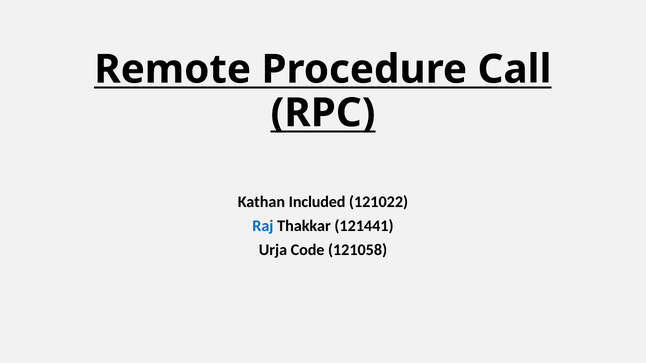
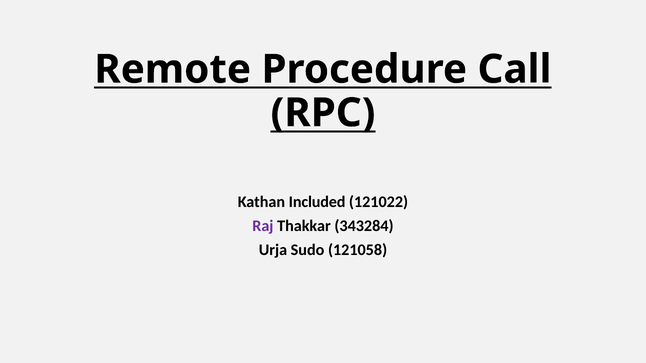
Raj colour: blue -> purple
121441: 121441 -> 343284
Code: Code -> Sudo
